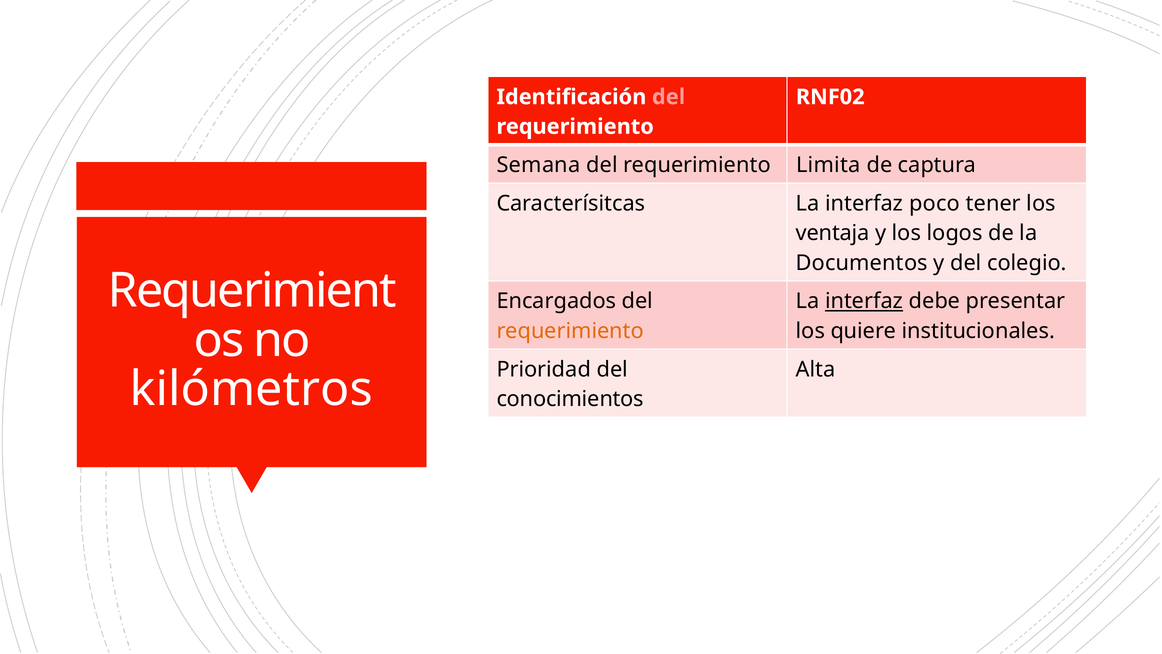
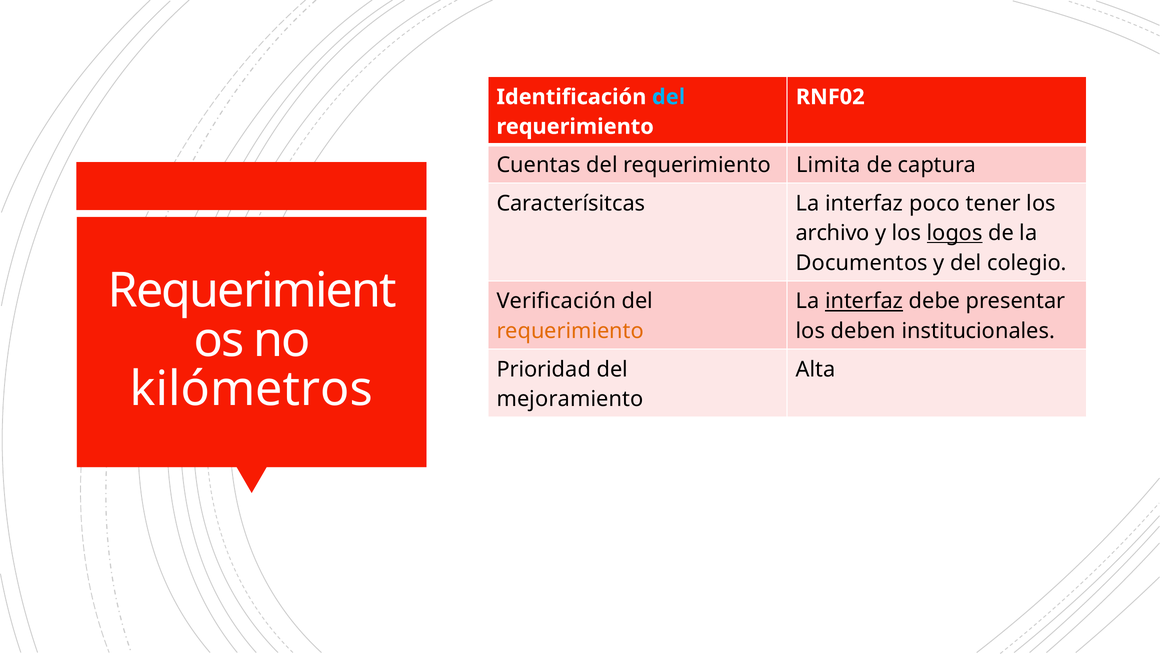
del at (669, 97) colour: pink -> light blue
Semana: Semana -> Cuentas
ventaja: ventaja -> archivo
logos underline: none -> present
Encargados: Encargados -> Verificación
quiere: quiere -> deben
conocimientos: conocimientos -> mejoramiento
